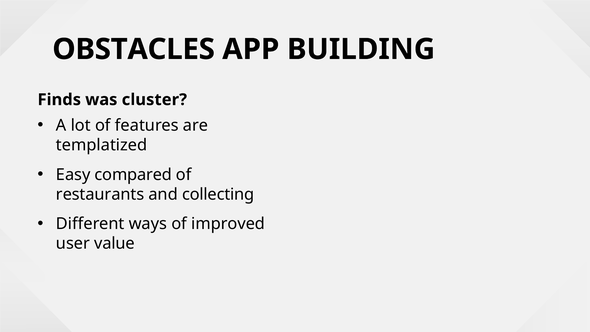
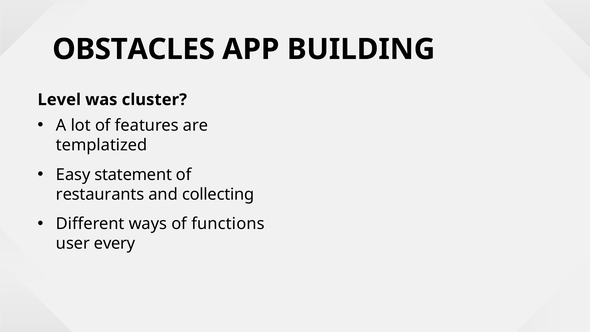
Finds: Finds -> Level
compared: compared -> statement
improved: improved -> functions
value: value -> every
